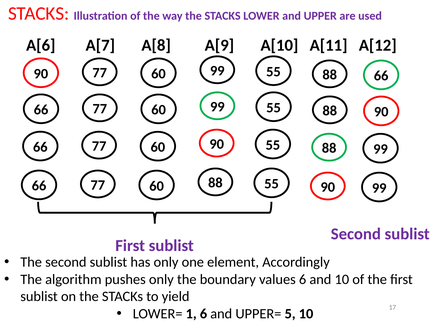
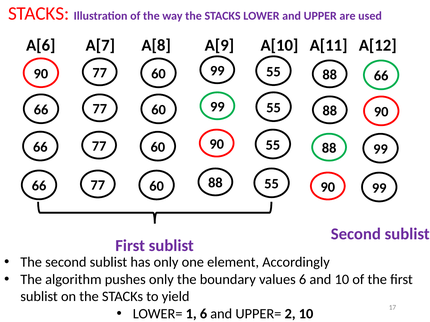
5: 5 -> 2
